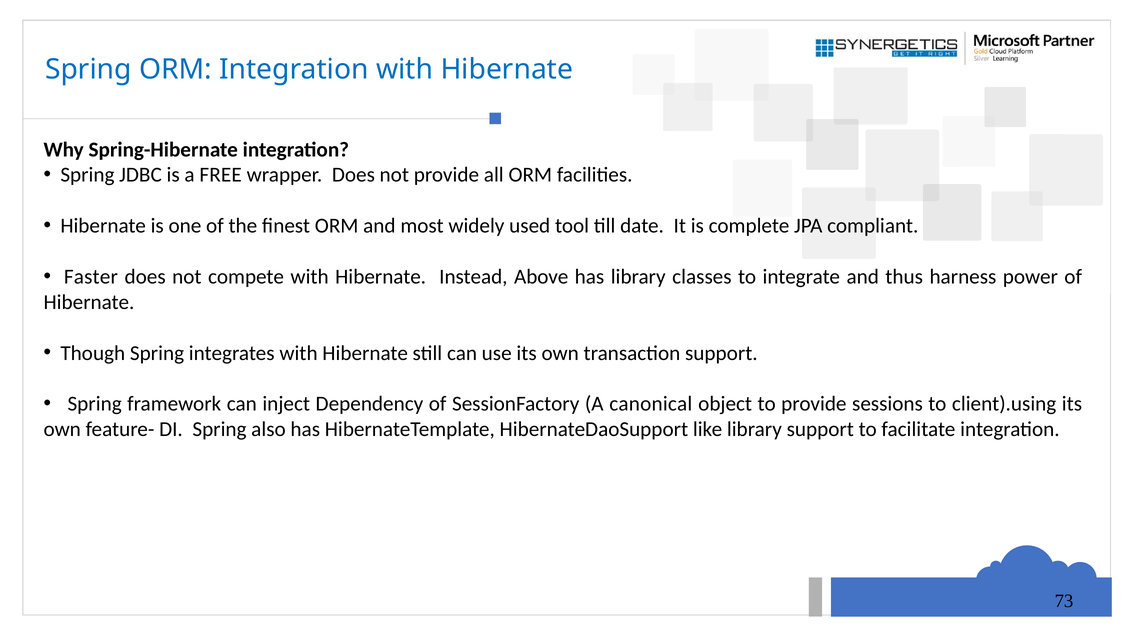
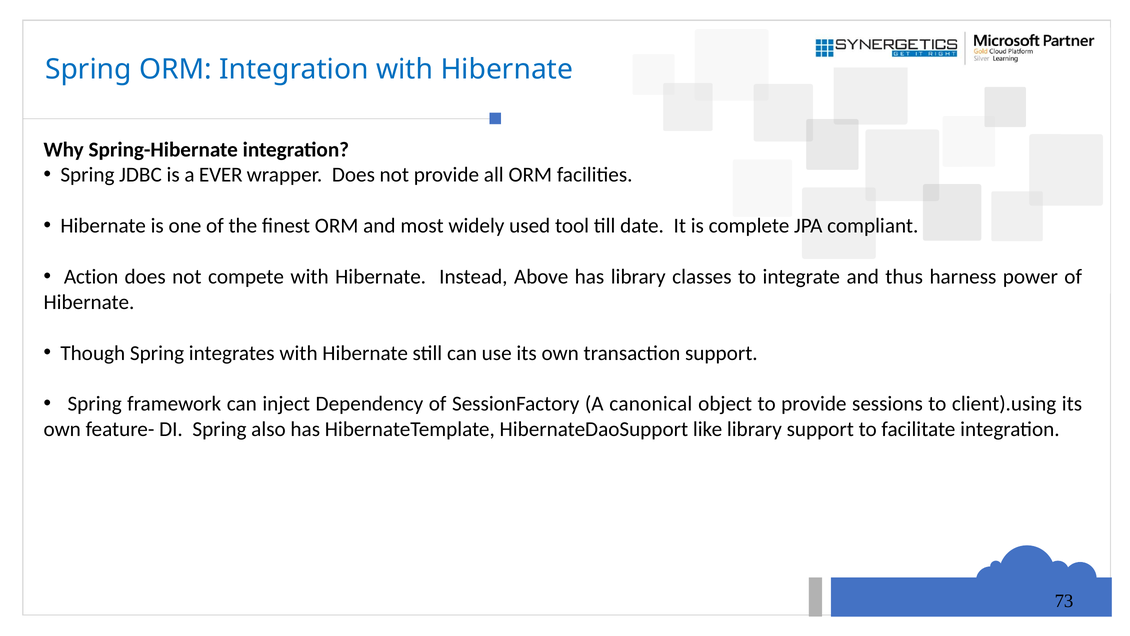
FREE: FREE -> EVER
Faster: Faster -> Action
